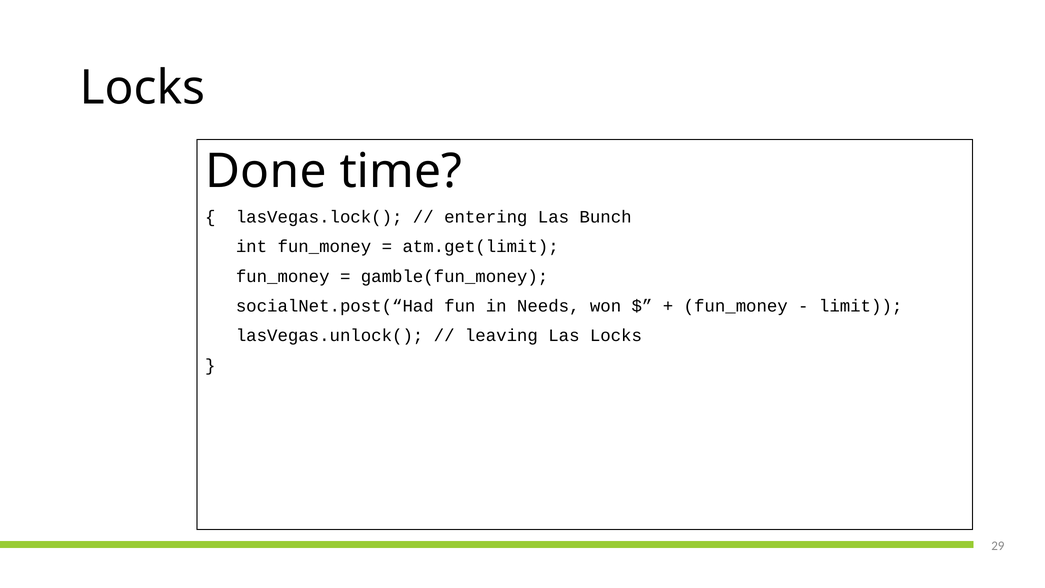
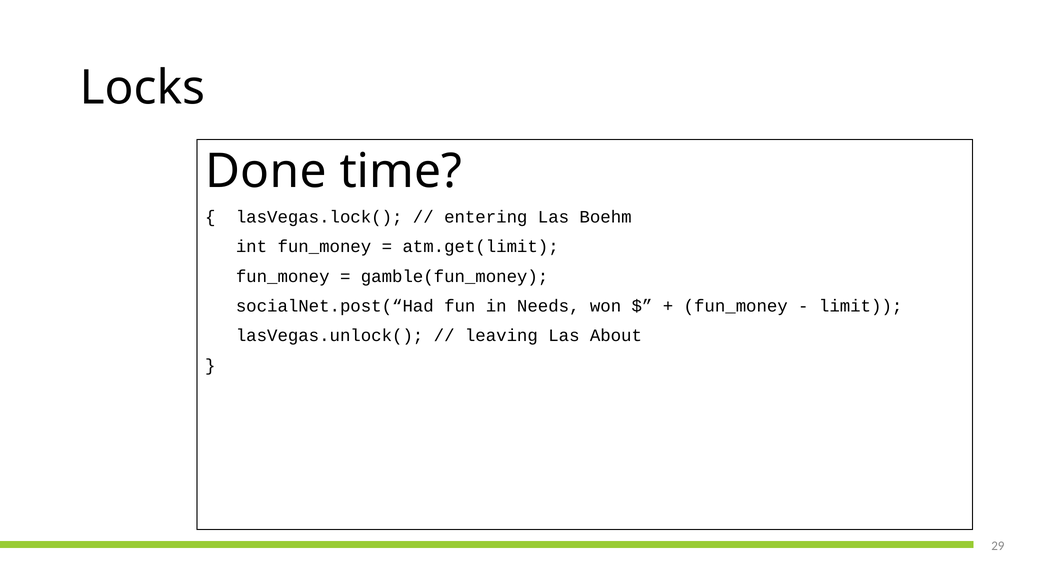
Bunch: Bunch -> Boehm
Las Locks: Locks -> About
